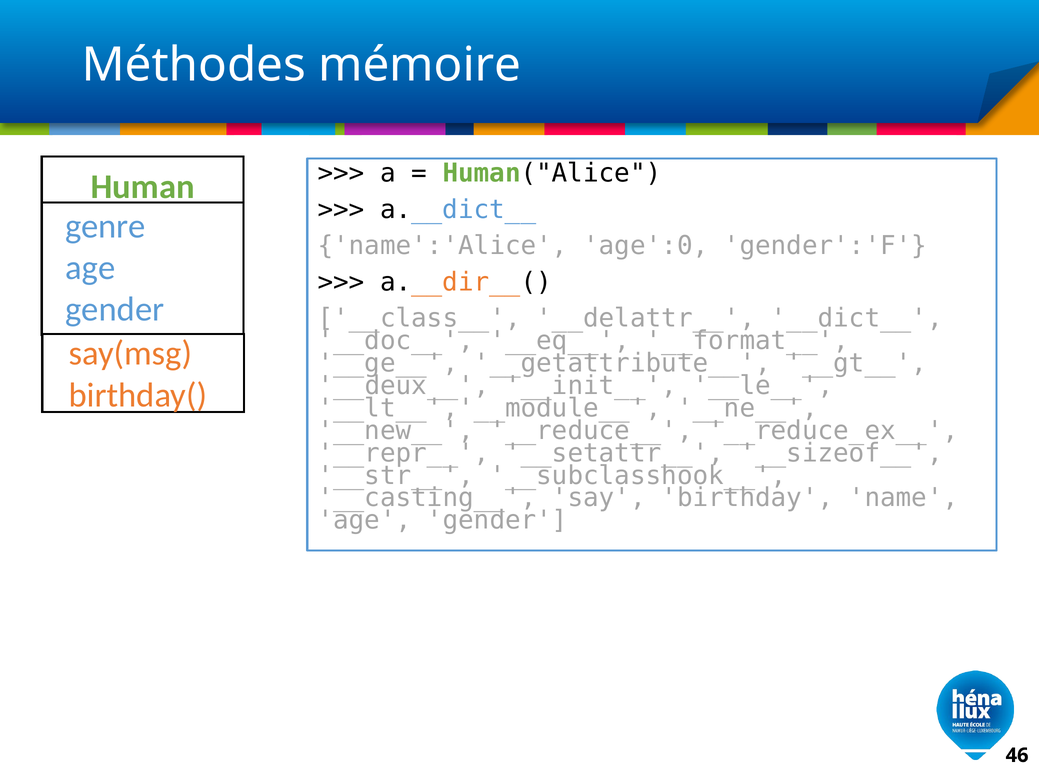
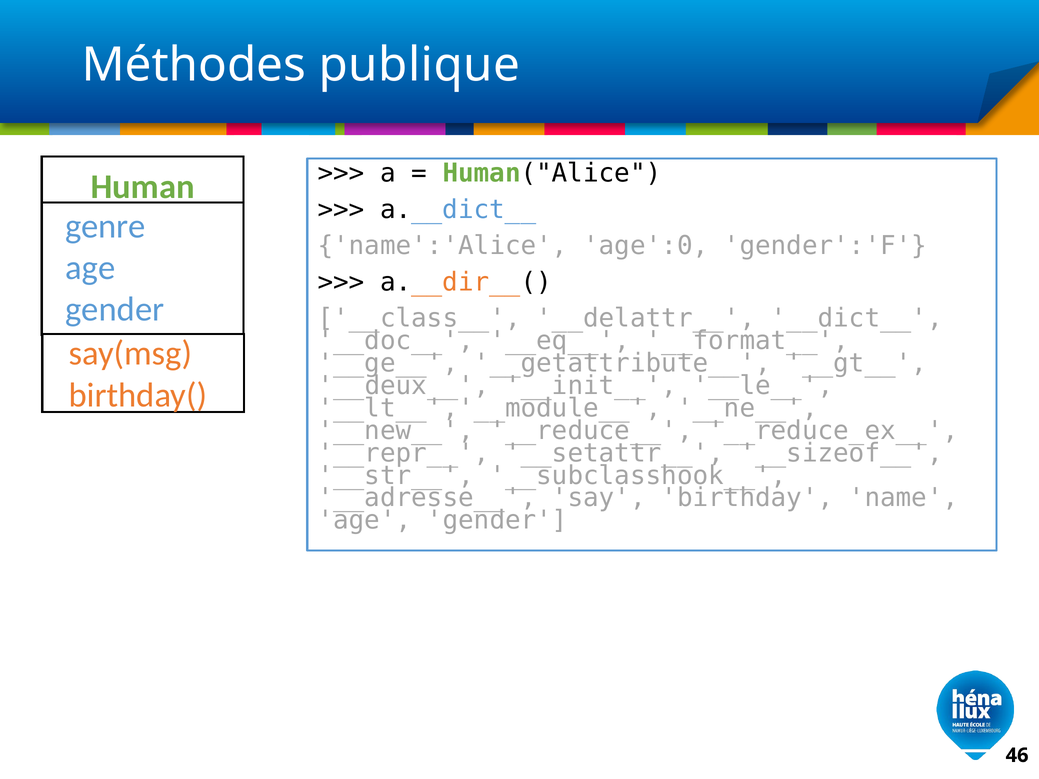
mémoire: mémoire -> publique
__casting__: __casting__ -> __adresse__
